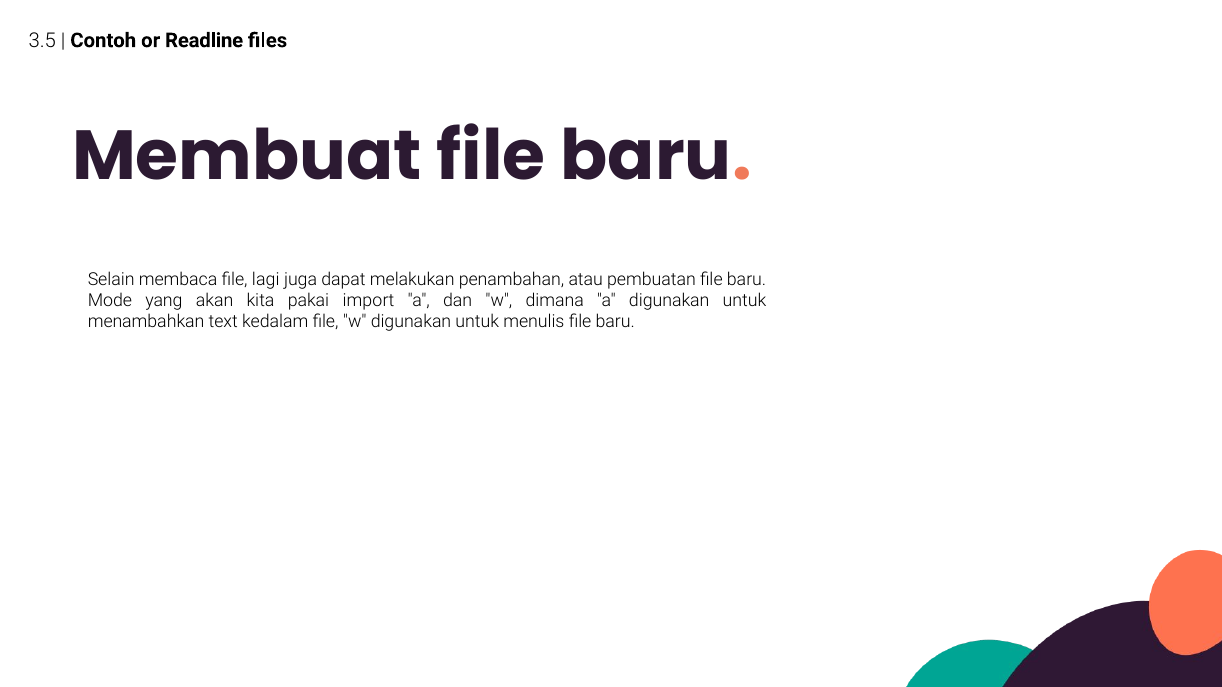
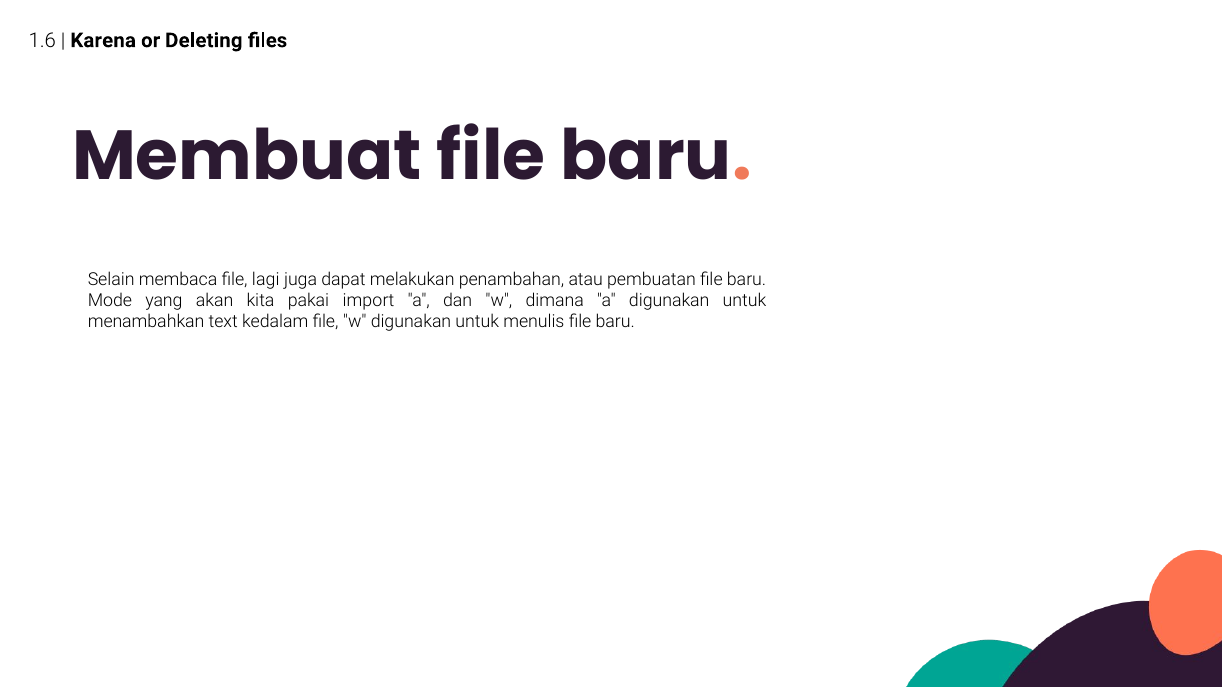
3.5: 3.5 -> 1.6
Contoh: Contoh -> Karena
Readline: Readline -> Deleting
